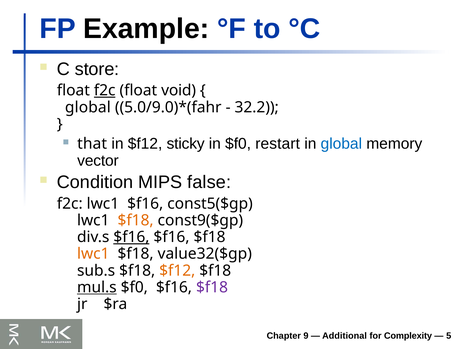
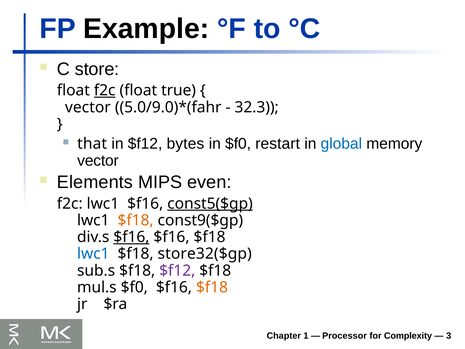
void: void -> true
global at (88, 107): global -> vector
32.2: 32.2 -> 32.3
sticky: sticky -> bytes
Condition: Condition -> Elements
false: false -> even
const5($gp underline: none -> present
lwc1 at (93, 254) colour: orange -> blue
value32($gp: value32($gp -> store32($gp
$f12 at (177, 270) colour: orange -> purple
mul.s underline: present -> none
$f18 at (212, 287) colour: purple -> orange
9: 9 -> 1
Additional: Additional -> Processor
5: 5 -> 3
